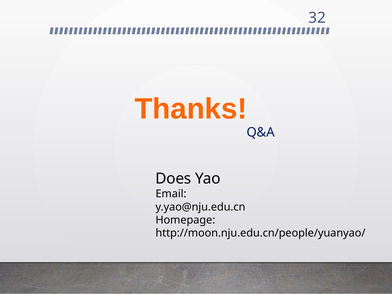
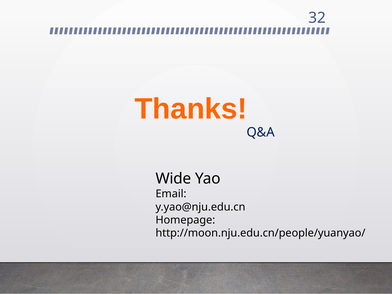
Does: Does -> Wide
